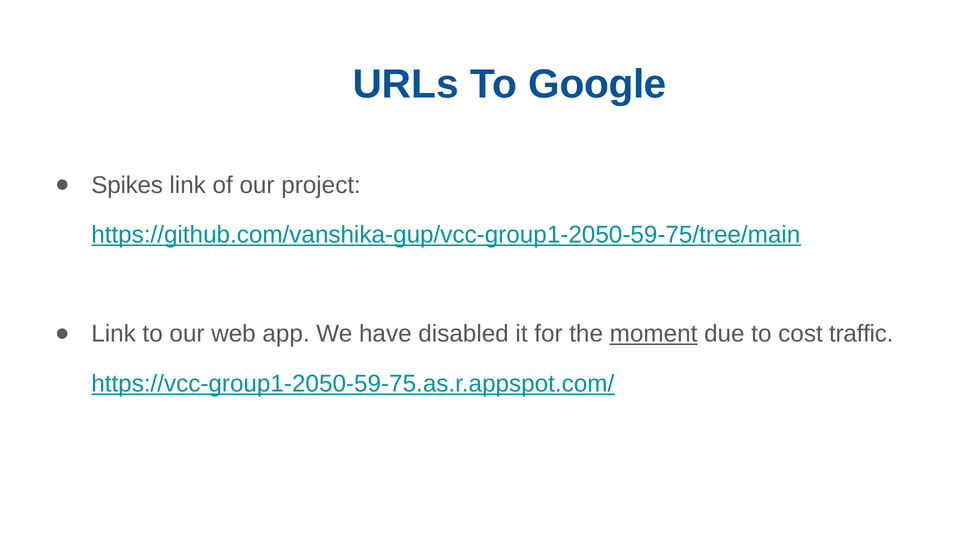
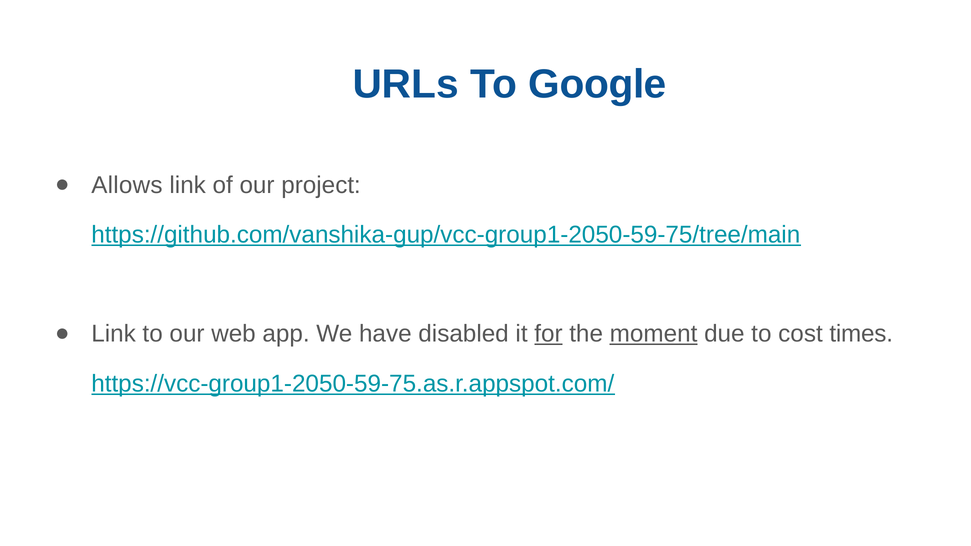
Spikes: Spikes -> Allows
for underline: none -> present
traffic: traffic -> times
